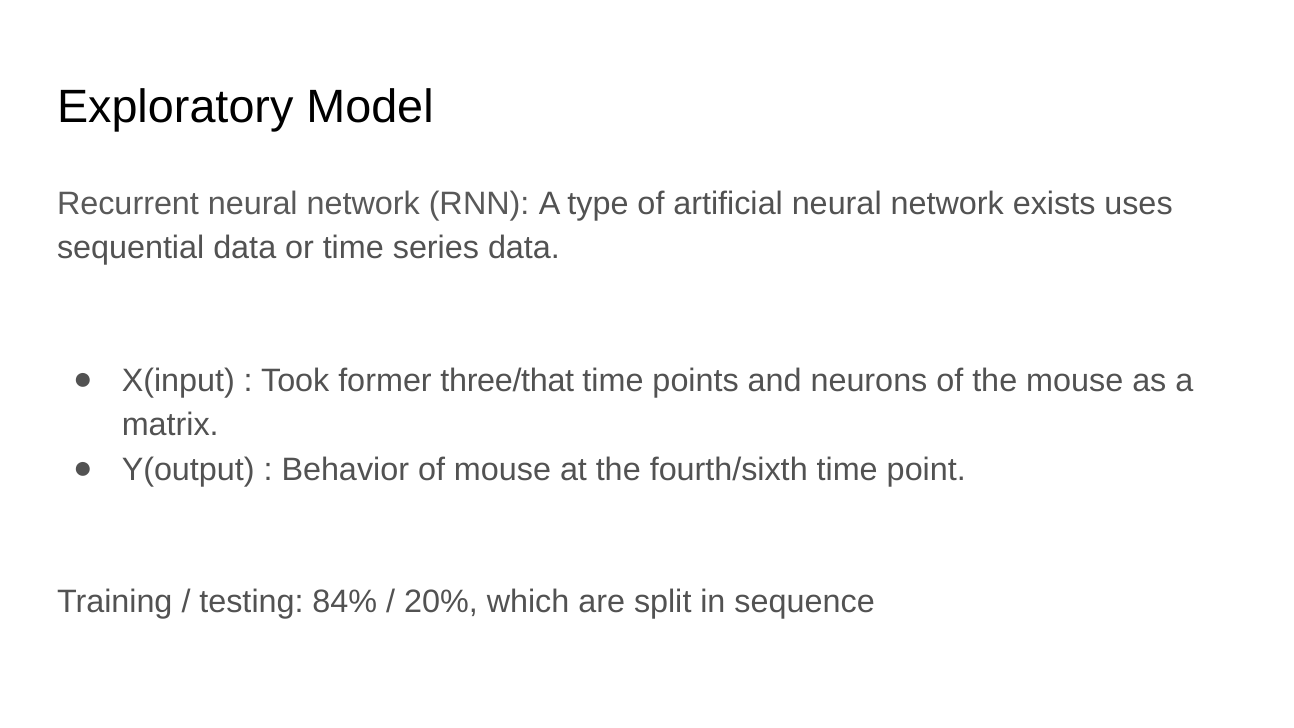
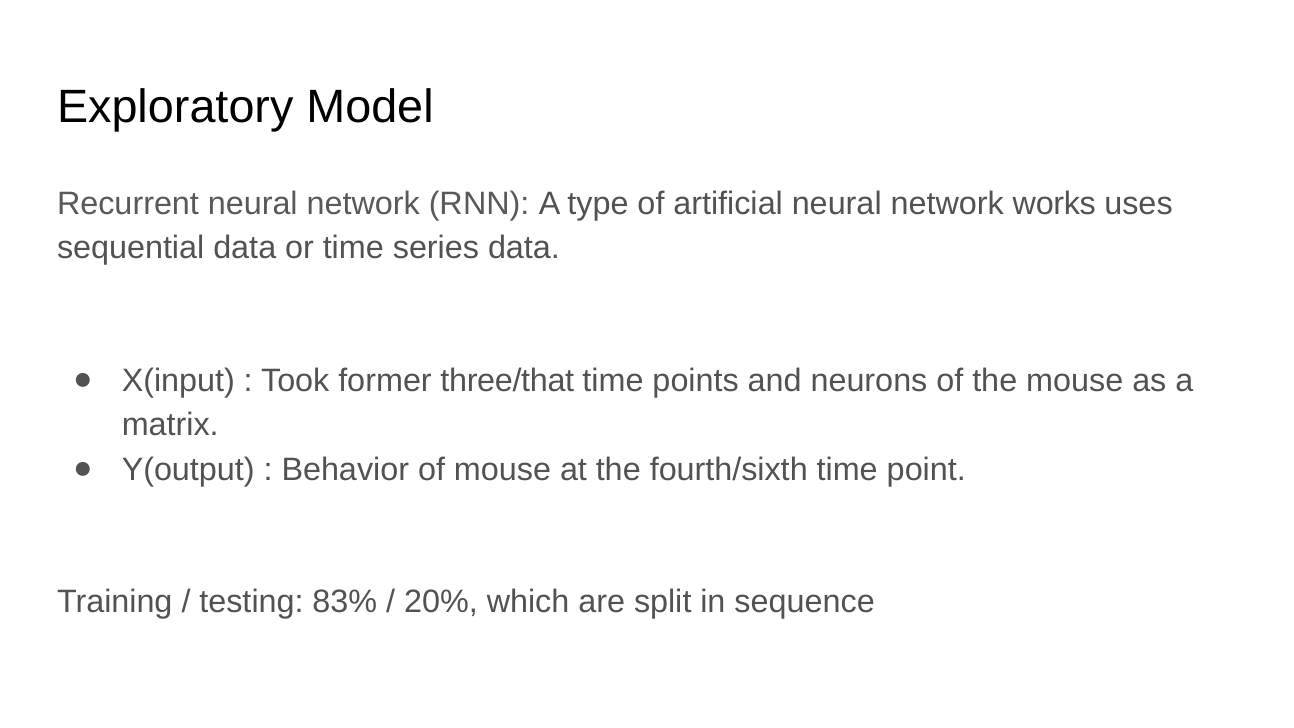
exists: exists -> works
84%: 84% -> 83%
